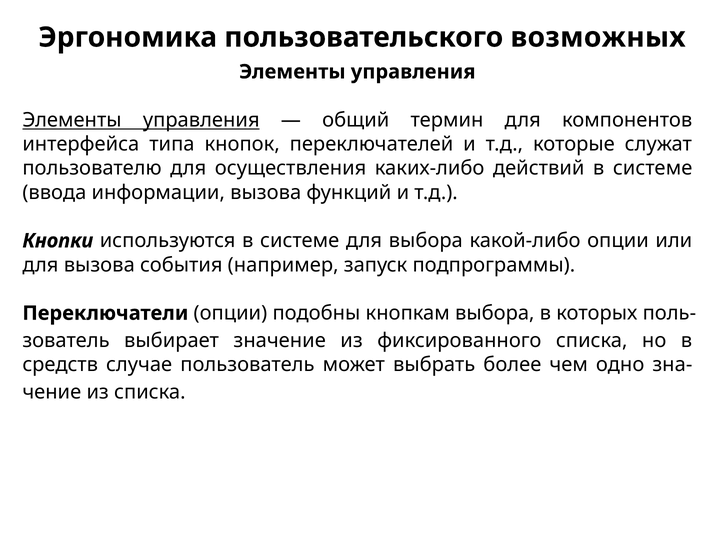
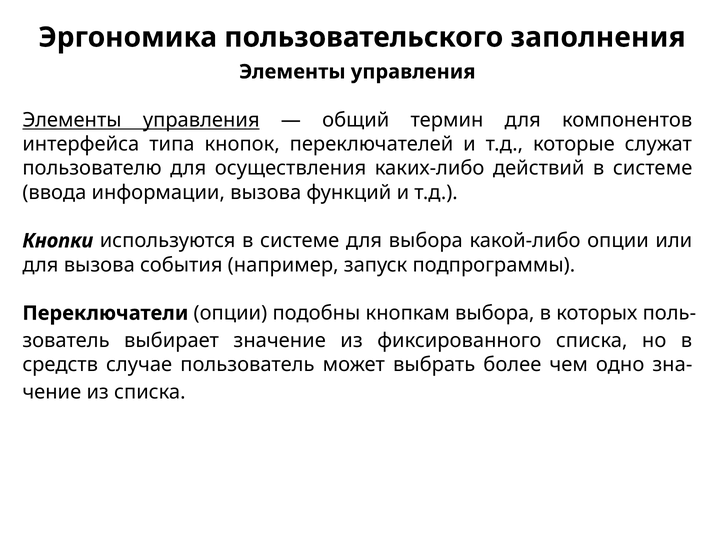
возможных: возможных -> заполнения
